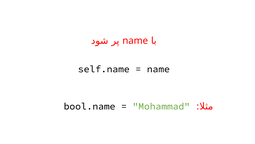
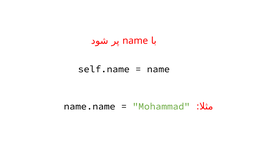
bool.name: bool.name -> name.name
